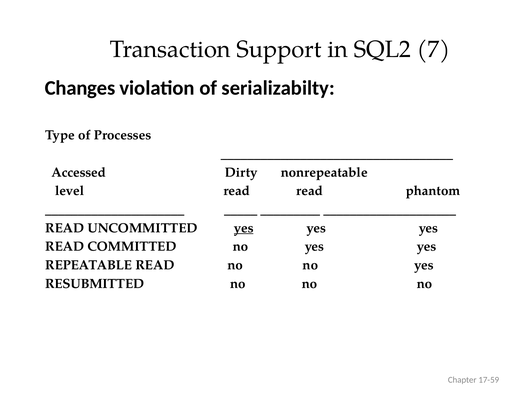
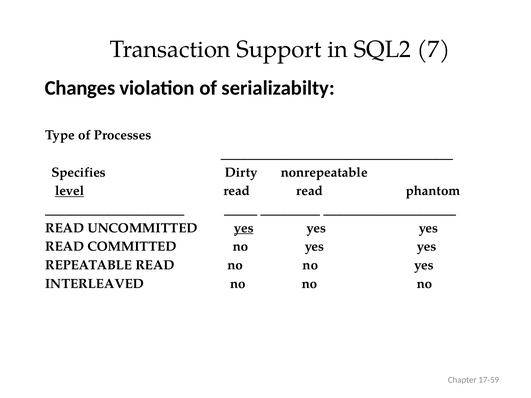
Accessed: Accessed -> Specifies
level underline: none -> present
RESUBMITTED: RESUBMITTED -> INTERLEAVED
